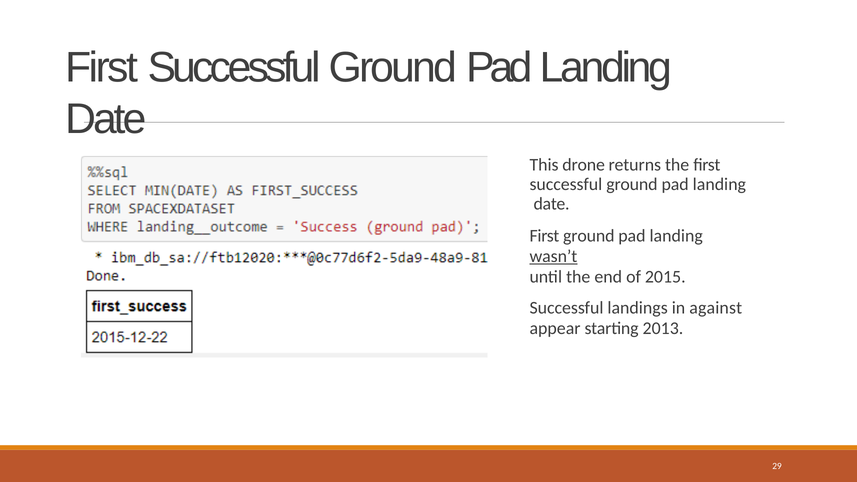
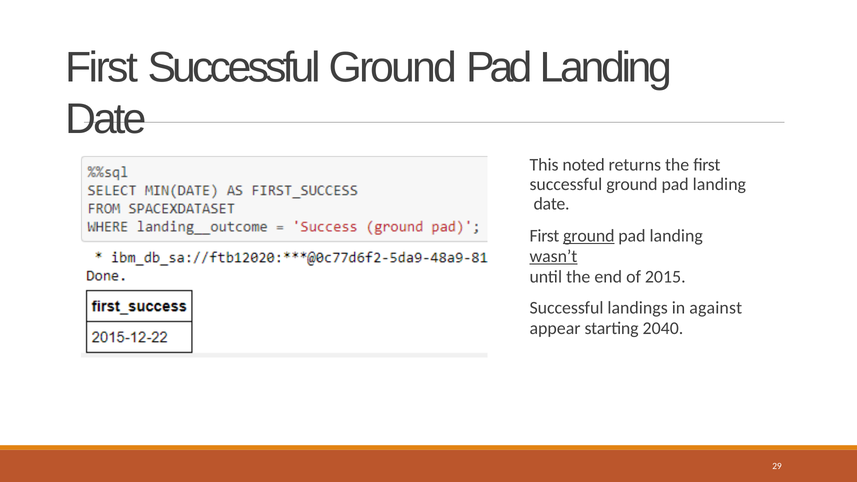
drone: drone -> noted
ground at (589, 236) underline: none -> present
2013: 2013 -> 2040
